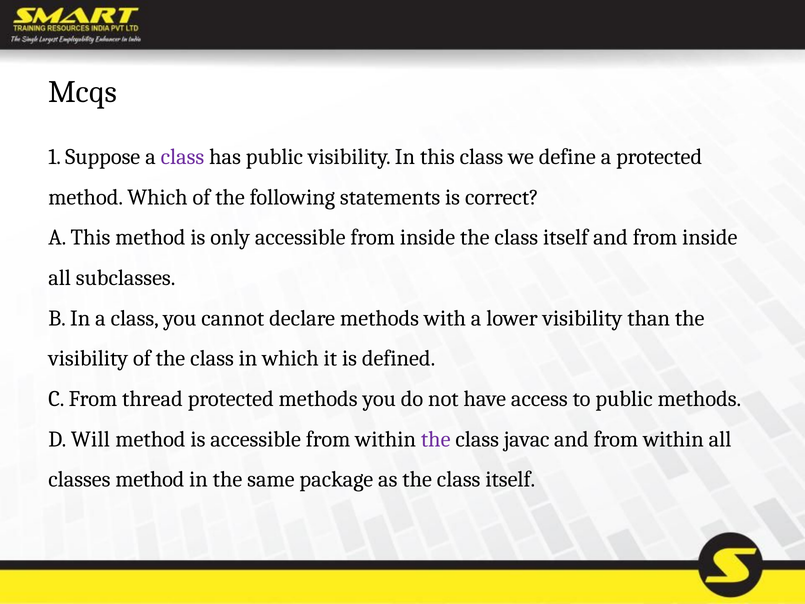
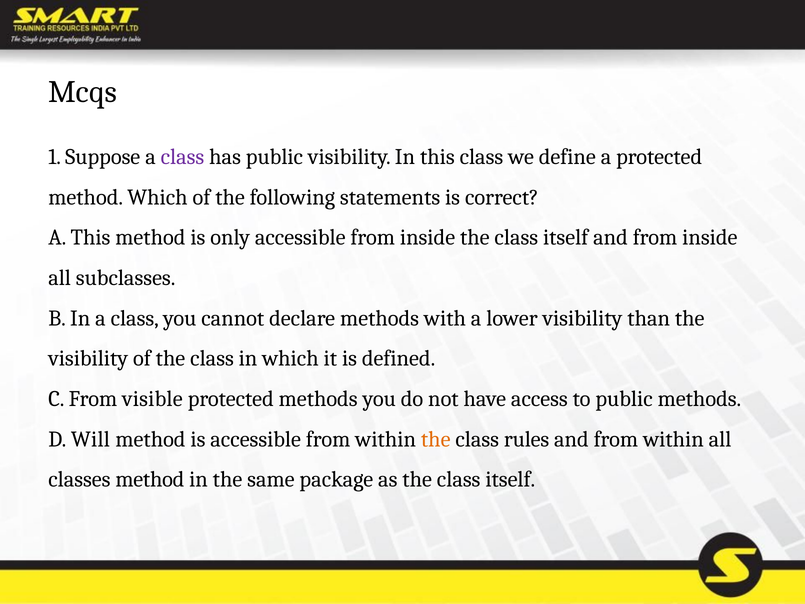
thread: thread -> visible
the at (436, 439) colour: purple -> orange
javac: javac -> rules
